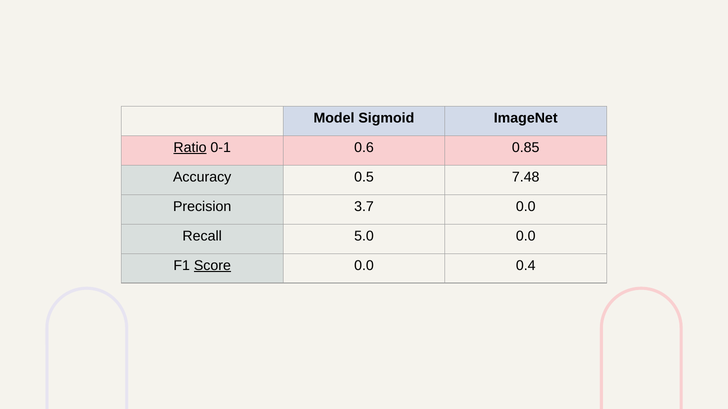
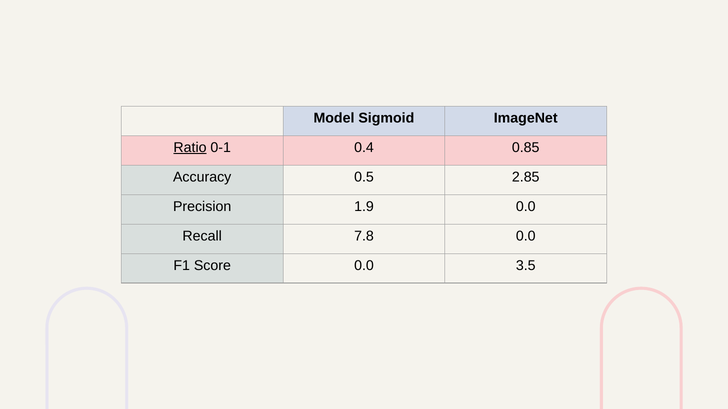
0.6: 0.6 -> 0.4
7.48: 7.48 -> 2.85
3.7: 3.7 -> 1.9
5.0: 5.0 -> 7.8
Score underline: present -> none
0.4: 0.4 -> 3.5
